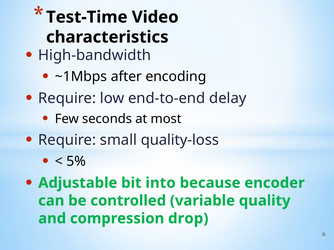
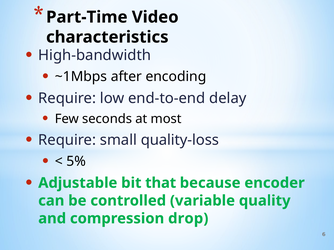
Test-Time: Test-Time -> Part-Time
into: into -> that
